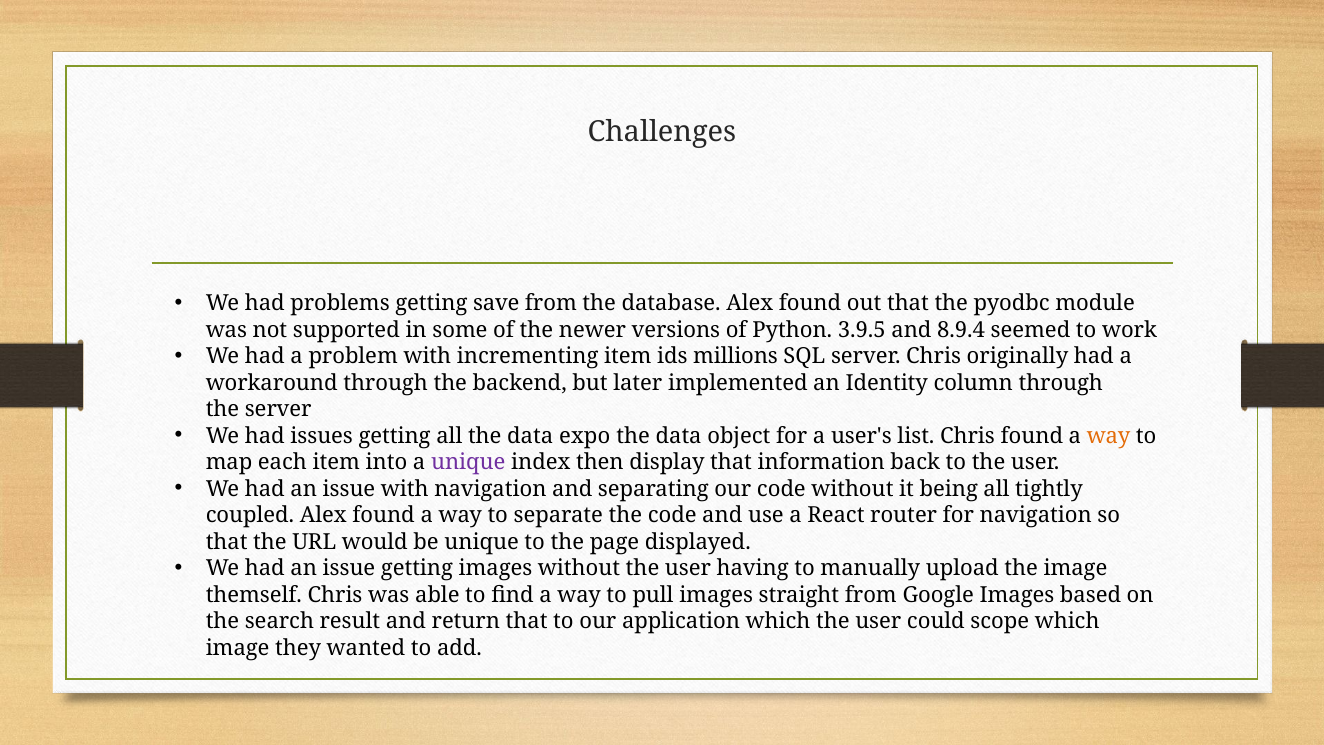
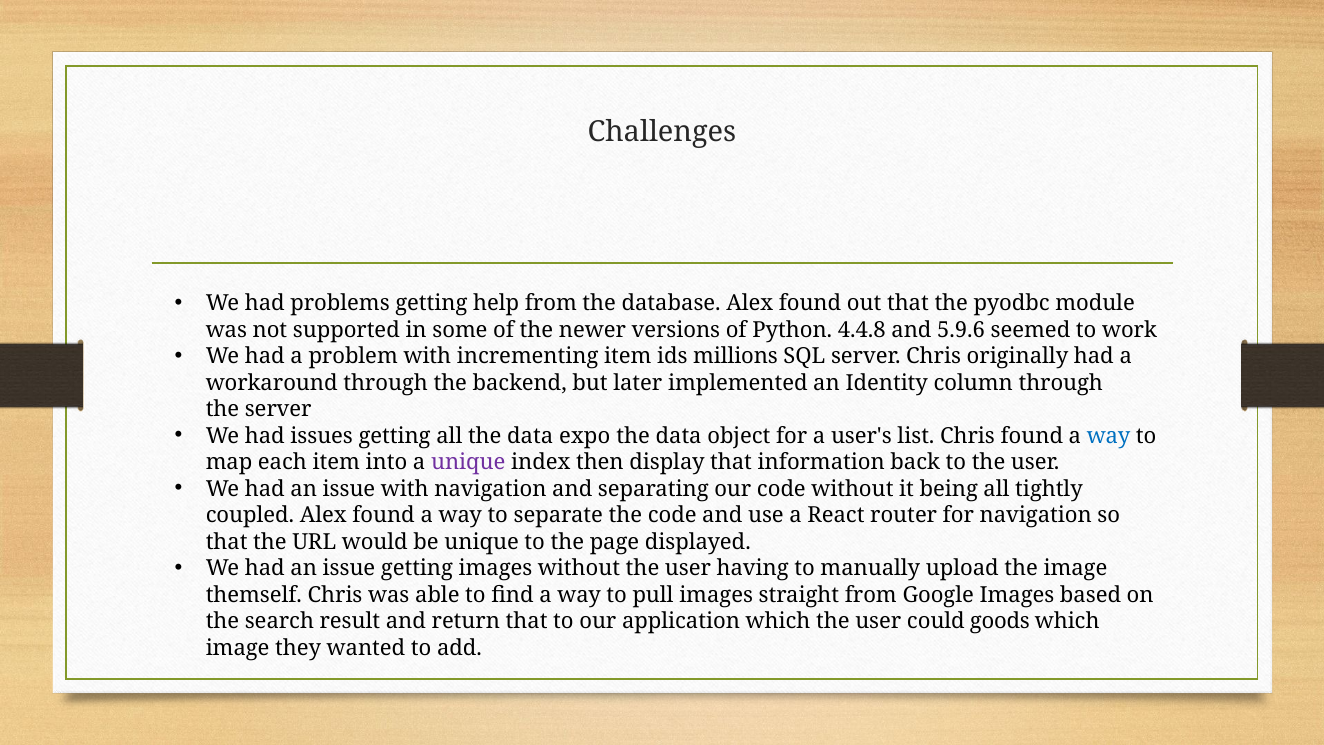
save: save -> help
3.9.5: 3.9.5 -> 4.4.8
8.9.4: 8.9.4 -> 5.9.6
way at (1109, 436) colour: orange -> blue
scope: scope -> goods
